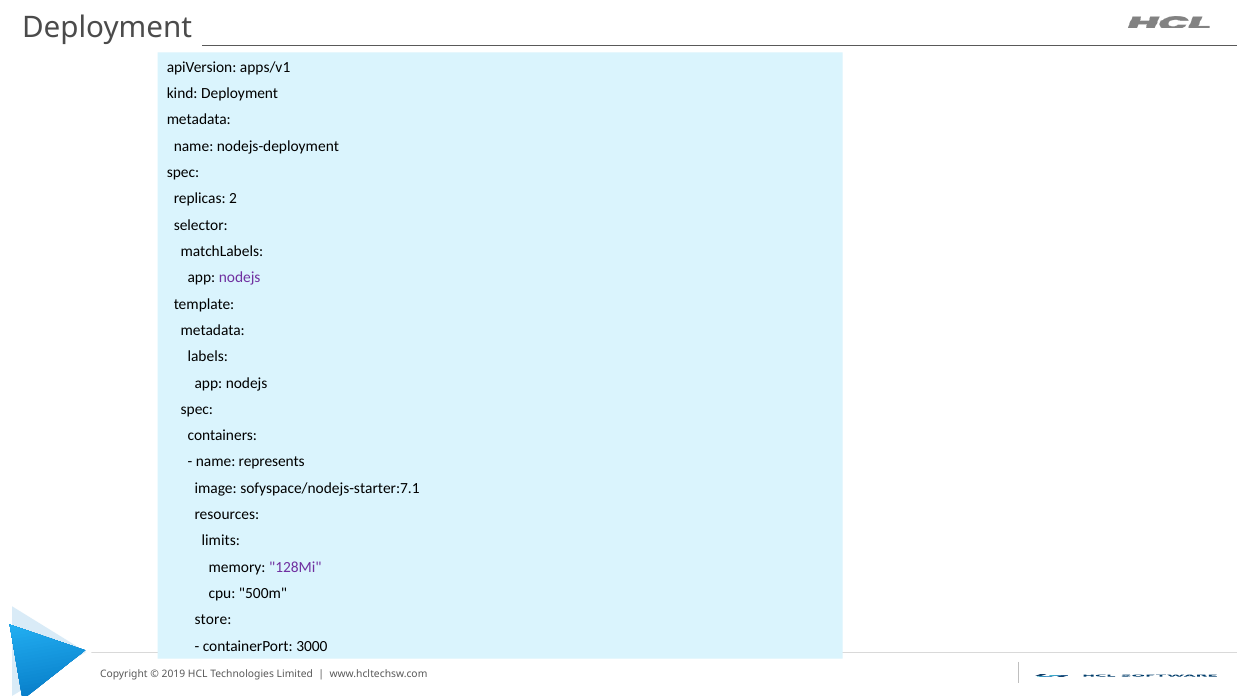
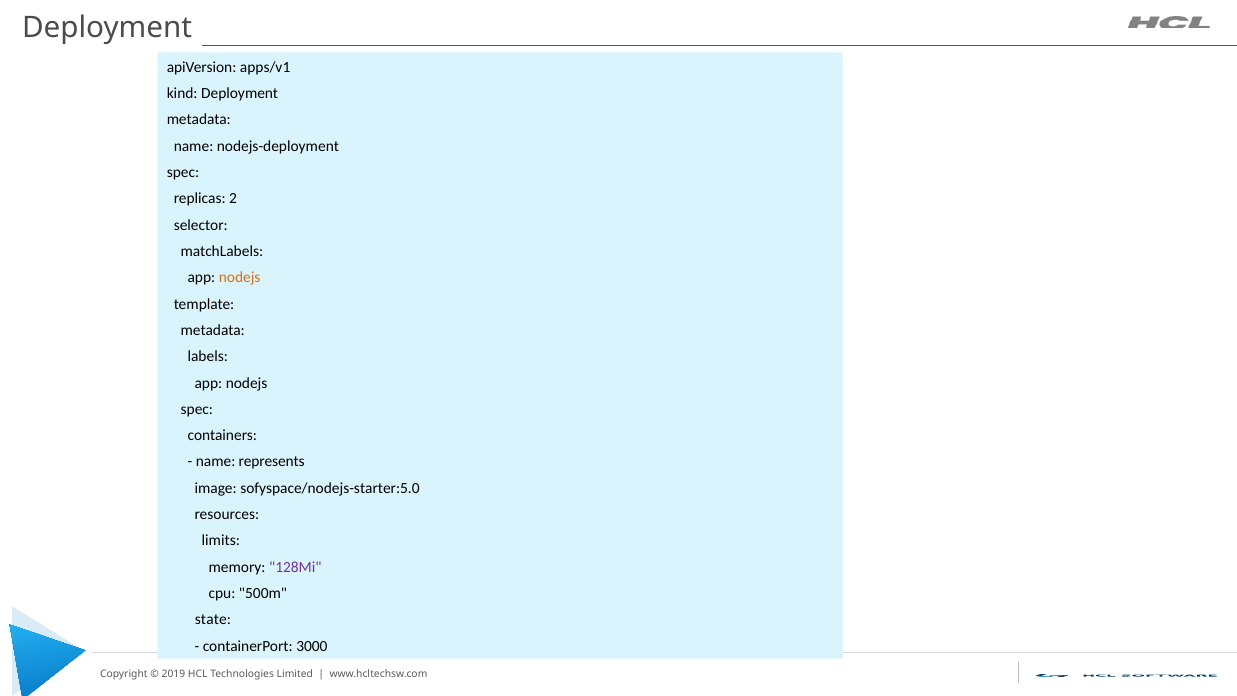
nodejs at (240, 278) colour: purple -> orange
sofyspace/nodejs-starter:7.1: sofyspace/nodejs-starter:7.1 -> sofyspace/nodejs-starter:5.0
store: store -> state
